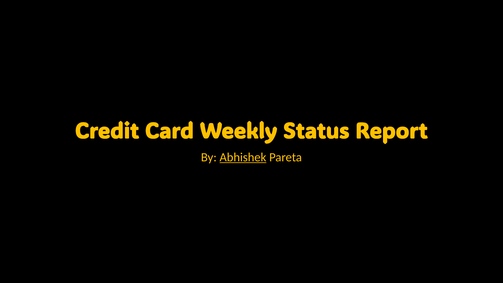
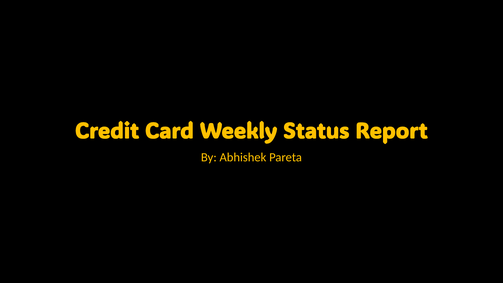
Abhishek underline: present -> none
